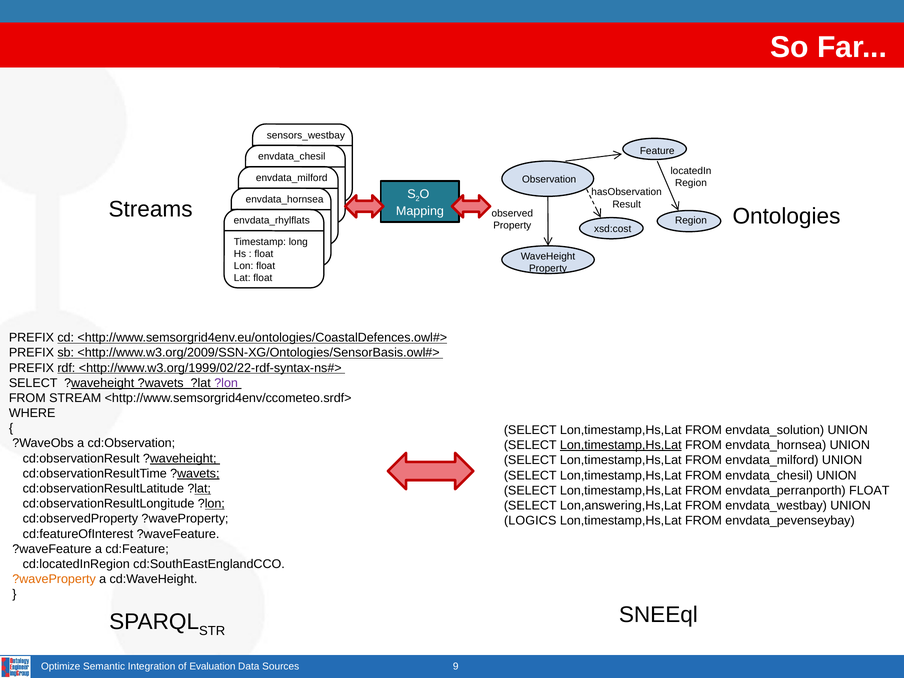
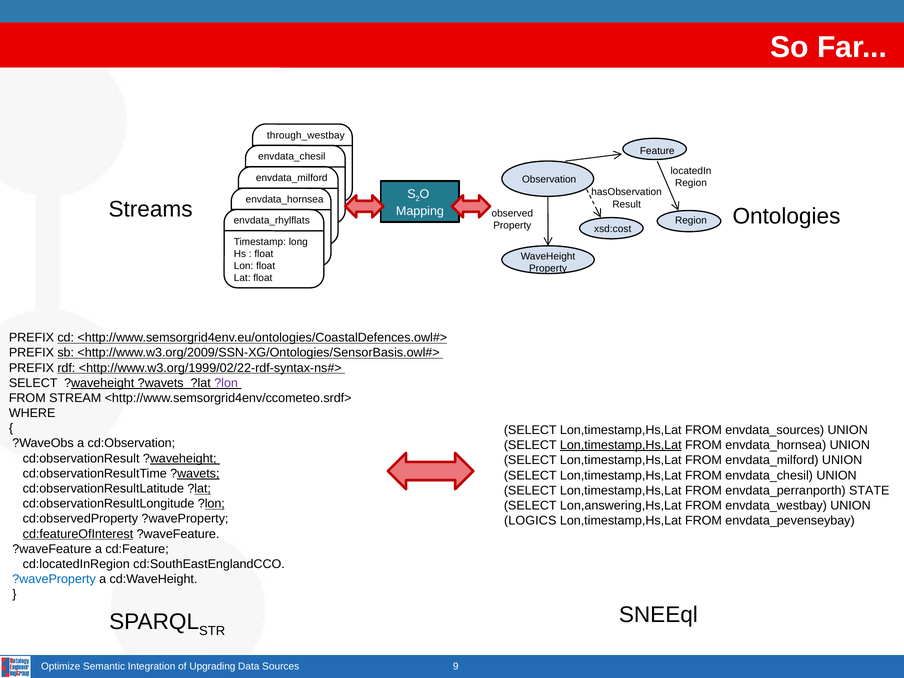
sensors_westbay: sensors_westbay -> through_westbay
envdata_solution: envdata_solution -> envdata_sources
envdata_perranporth FLOAT: FLOAT -> STATE
cd:featureOfInterest underline: none -> present
?waveProperty at (54, 579) colour: orange -> blue
Evaluation: Evaluation -> Upgrading
